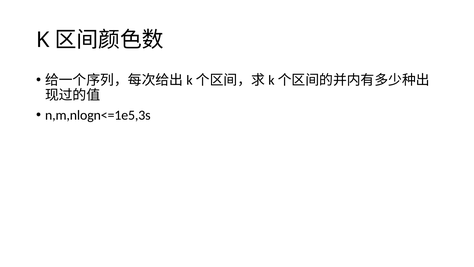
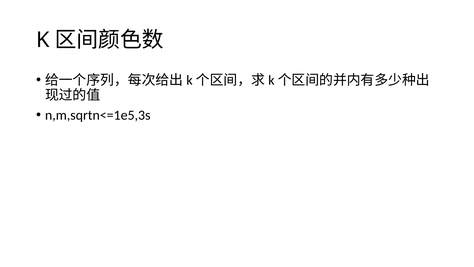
n,m,nlogn<=1e5,3s: n,m,nlogn<=1e5,3s -> n,m,sqrtn<=1e5,3s
